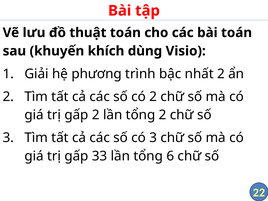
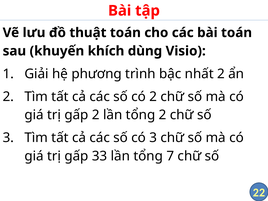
6: 6 -> 7
